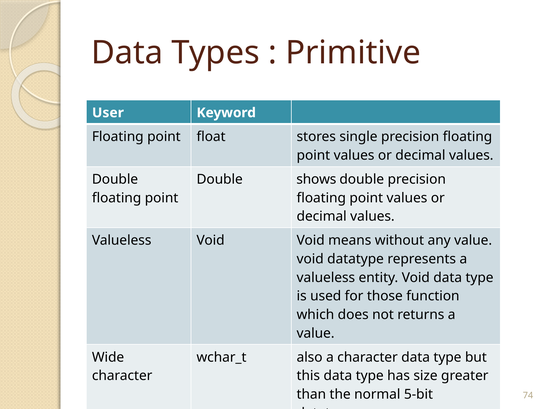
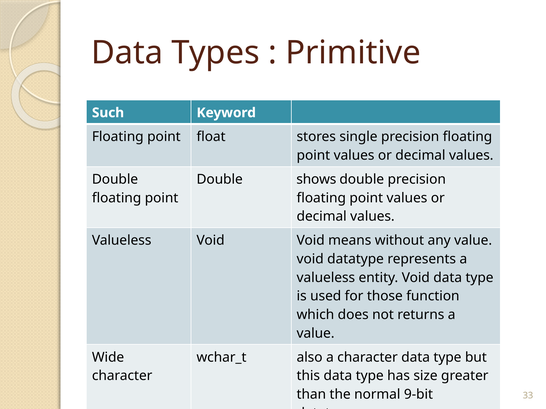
User: User -> Such
5-bit: 5-bit -> 9-bit
74: 74 -> 33
